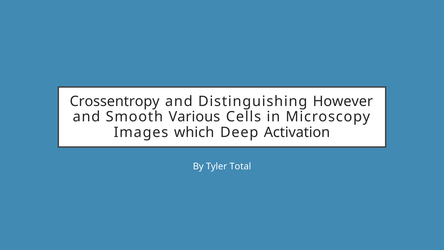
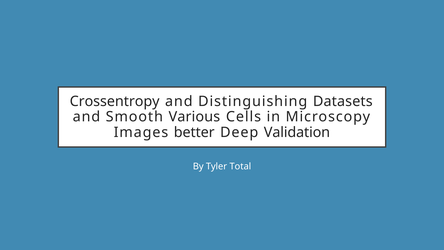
However: However -> Datasets
which: which -> better
Activation: Activation -> Validation
